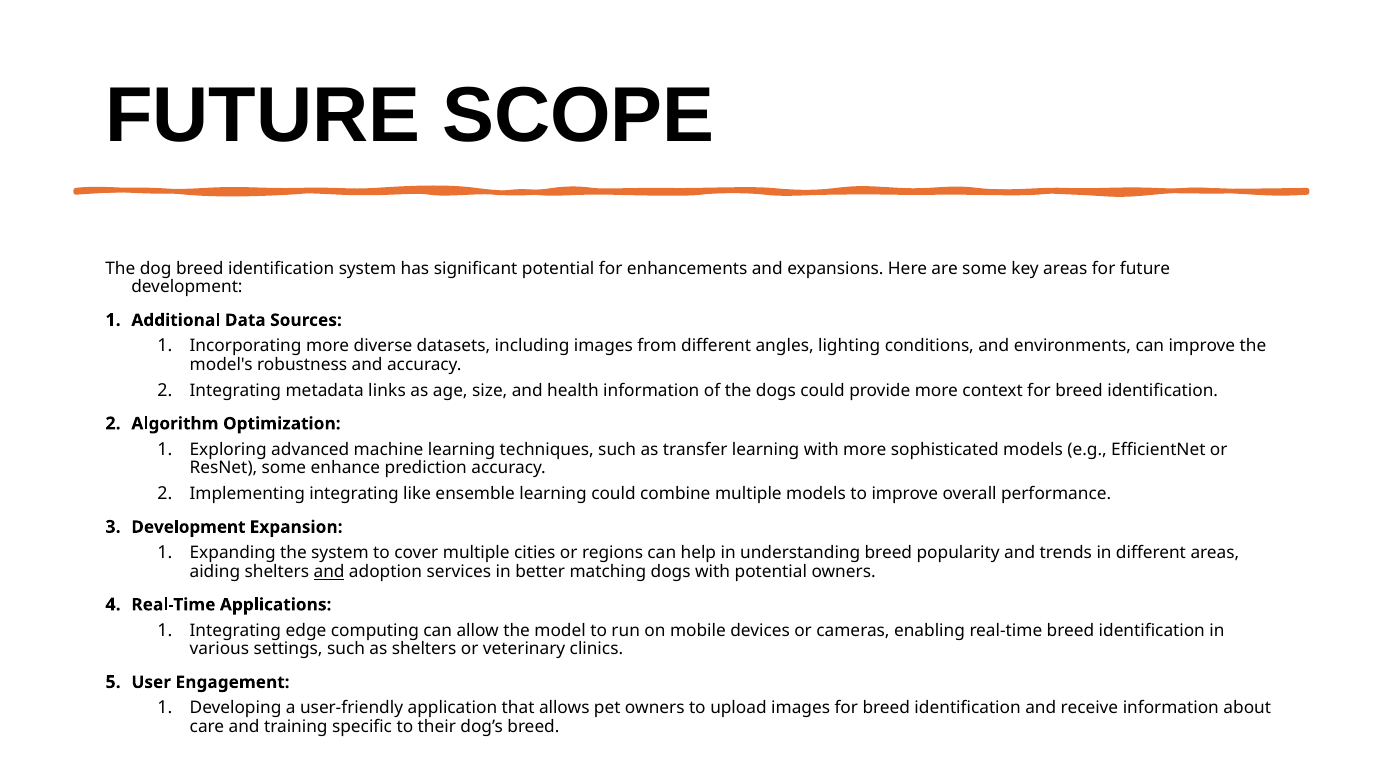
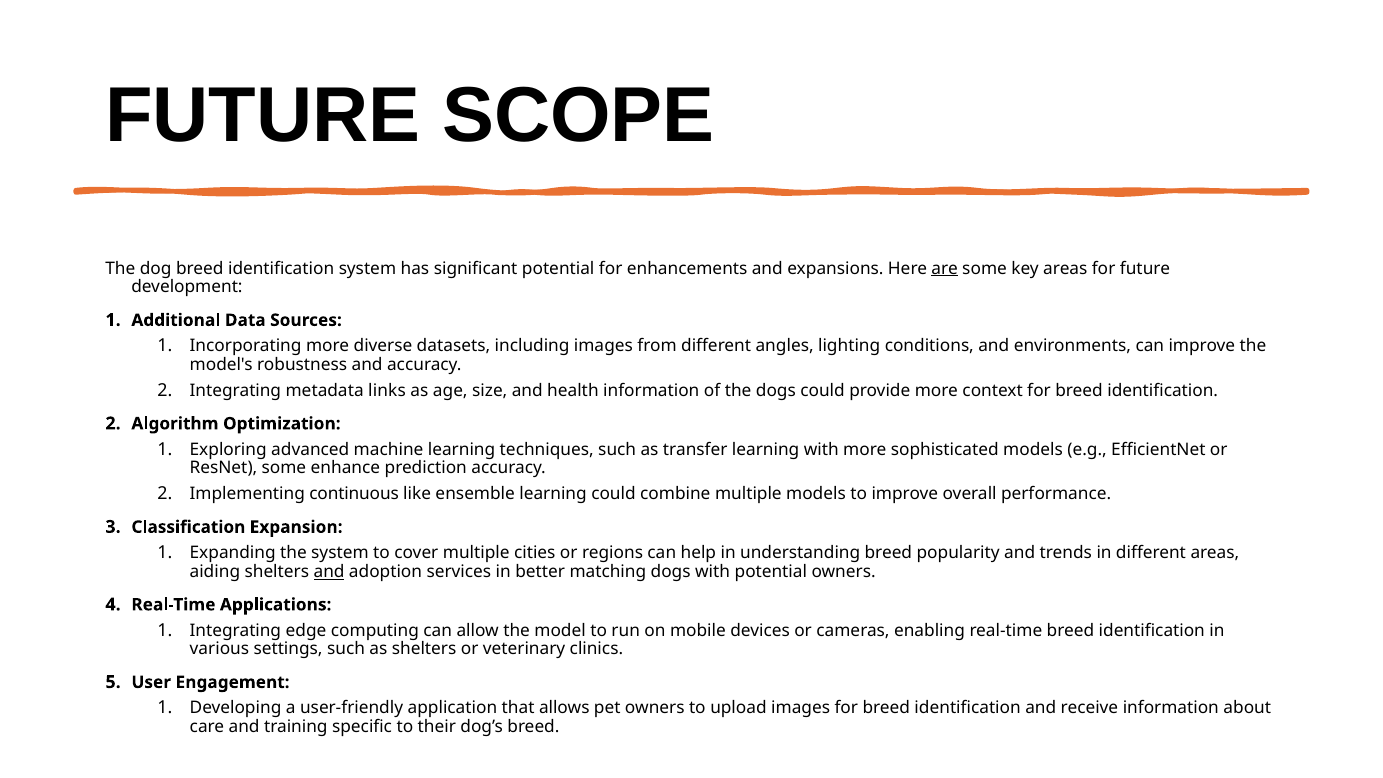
are underline: none -> present
Implementing integrating: integrating -> continuous
Development at (188, 527): Development -> Classification
